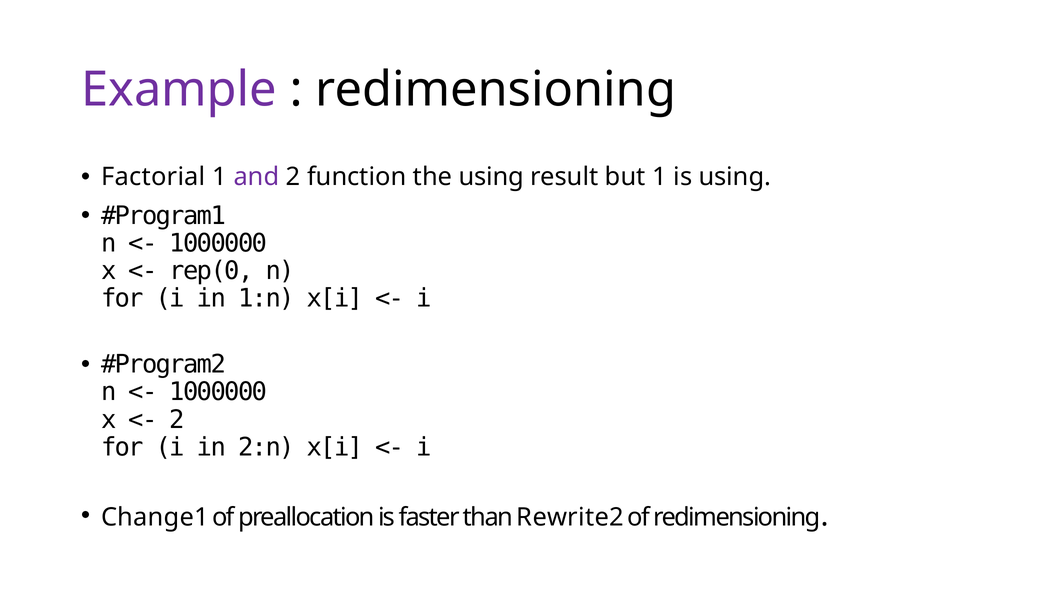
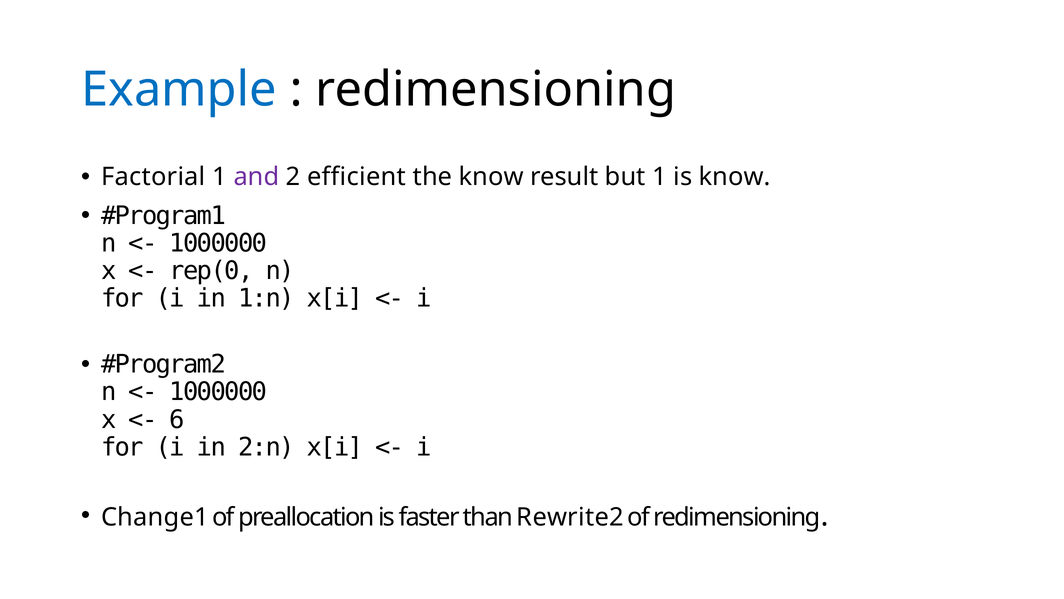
Example colour: purple -> blue
function: function -> efficient
the using: using -> know
is using: using -> know
2 at (177, 419): 2 -> 6
